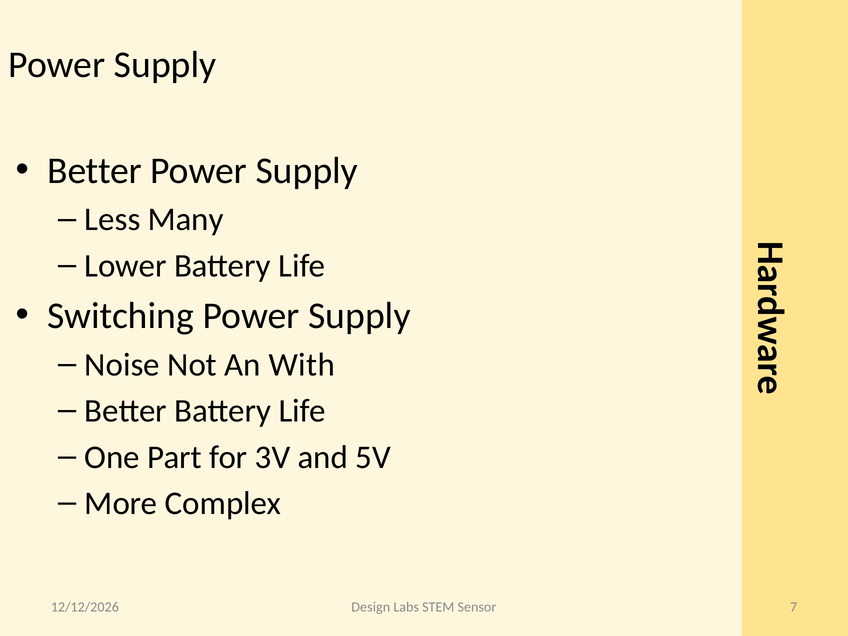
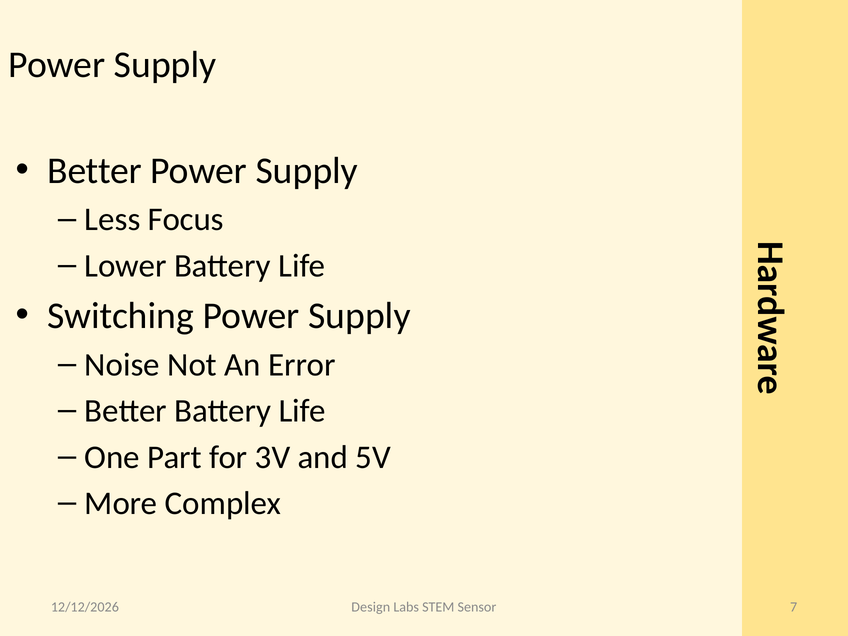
Many: Many -> Focus
With: With -> Error
